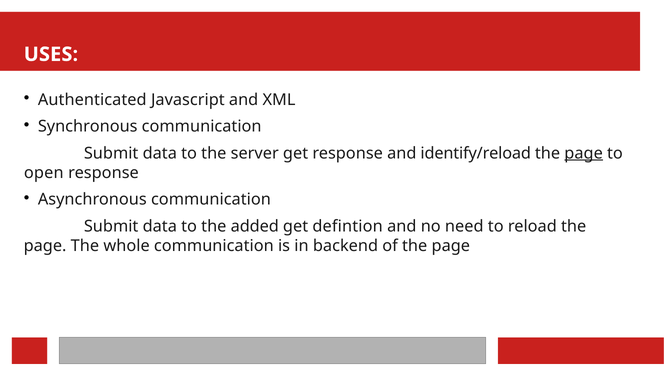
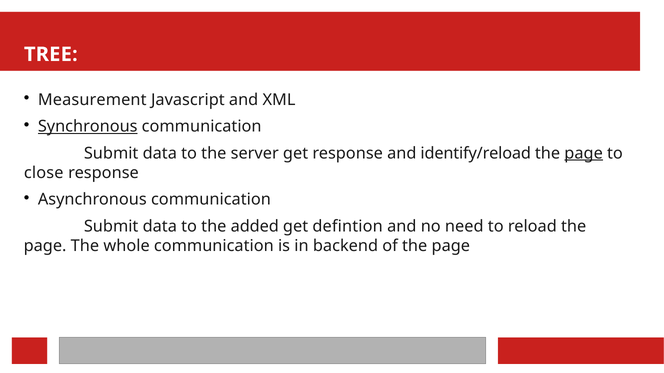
USES: USES -> TREE
Authenticated: Authenticated -> Measurement
Synchronous underline: none -> present
open: open -> close
